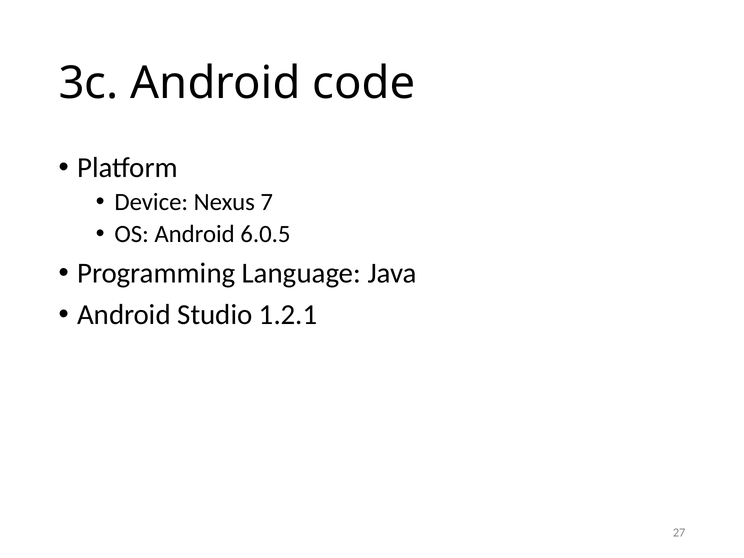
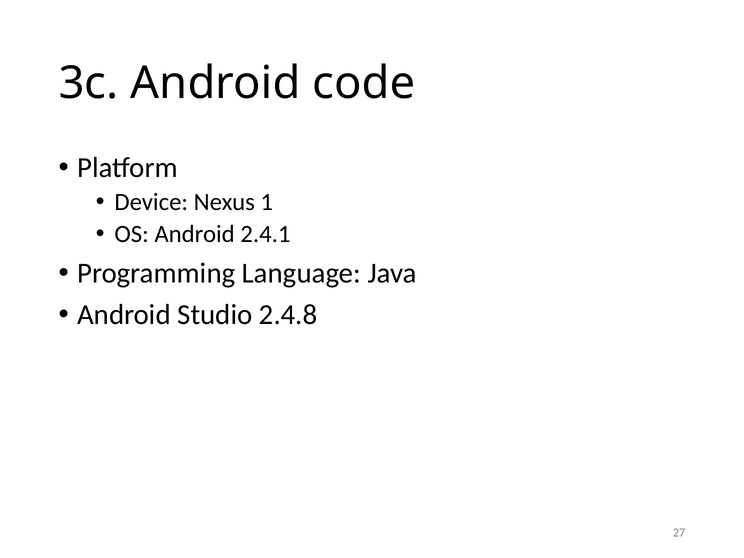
7: 7 -> 1
6.0.5: 6.0.5 -> 2.4.1
1.2.1: 1.2.1 -> 2.4.8
